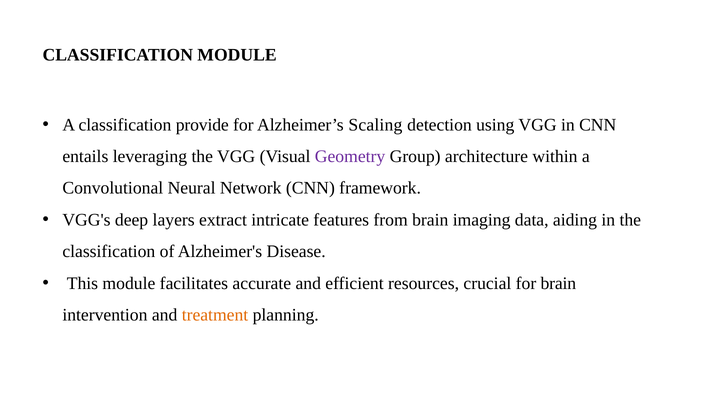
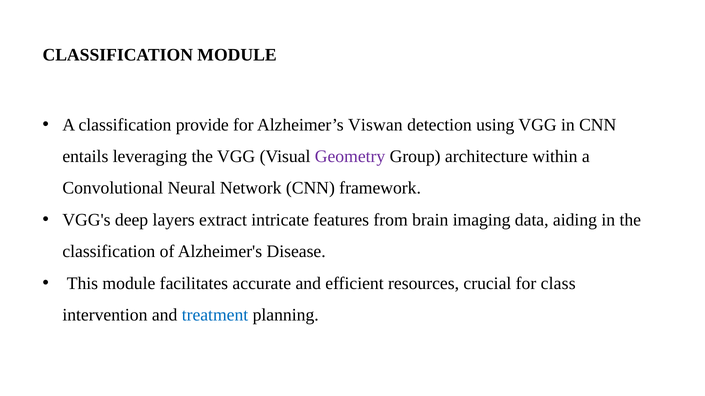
Scaling: Scaling -> Viswan
for brain: brain -> class
treatment colour: orange -> blue
